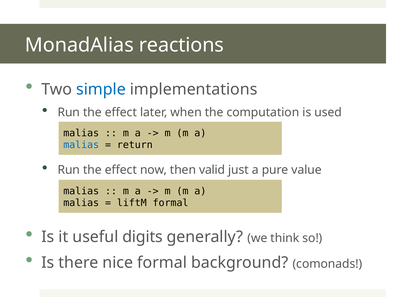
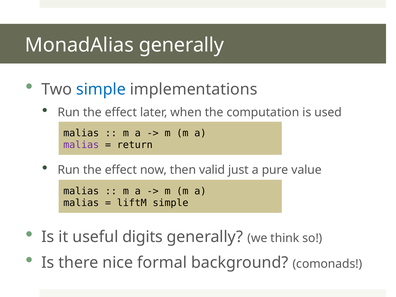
MonadAlias reactions: reactions -> generally
malias at (81, 145) colour: blue -> purple
liftM formal: formal -> simple
